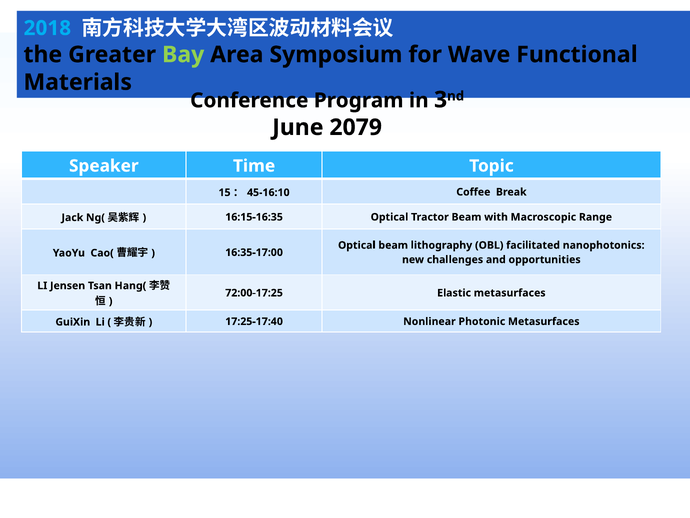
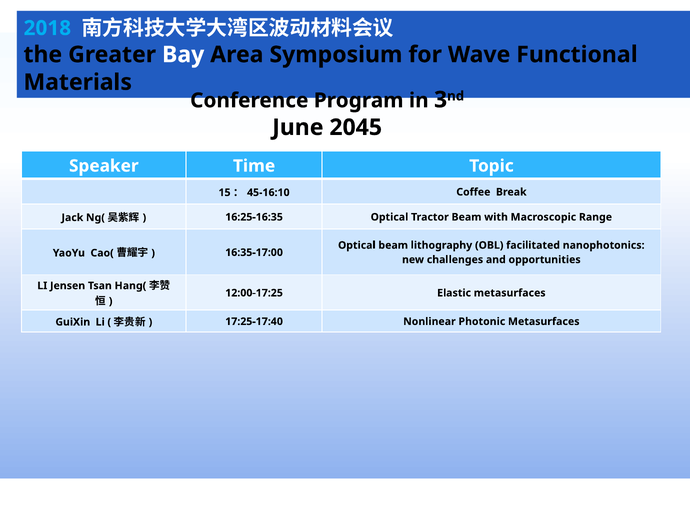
Bay colour: light green -> white
2079: 2079 -> 2045
16:15-16:35: 16:15-16:35 -> 16:25-16:35
72:00-17:25: 72:00-17:25 -> 12:00-17:25
